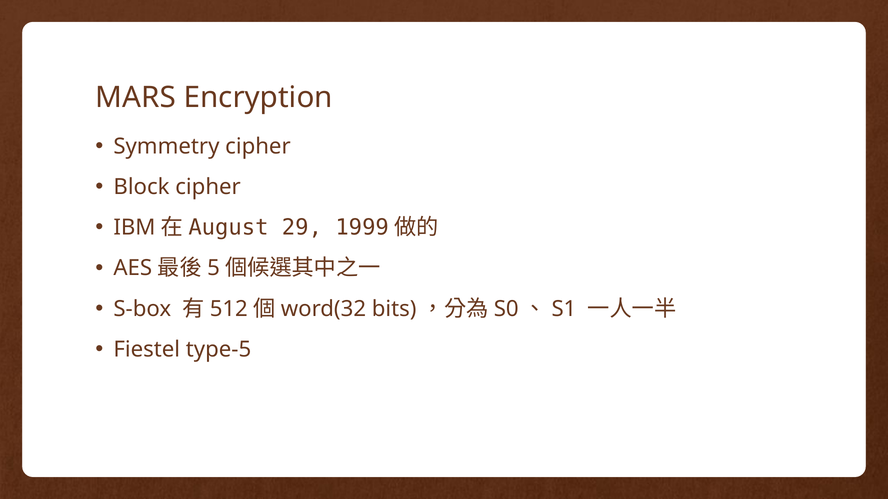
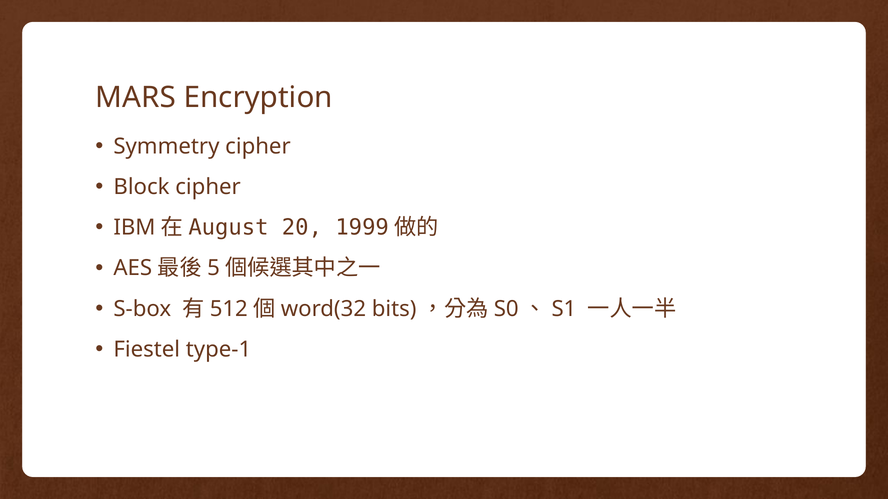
29: 29 -> 20
type-5: type-5 -> type-1
